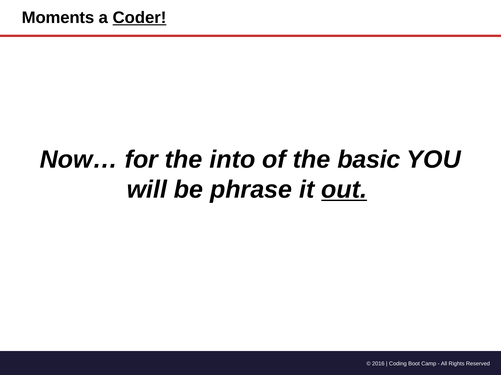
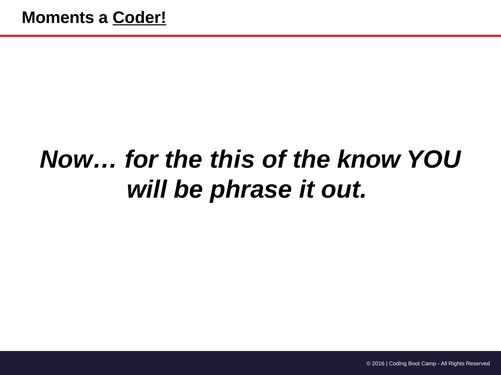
into: into -> this
basic: basic -> know
out underline: present -> none
